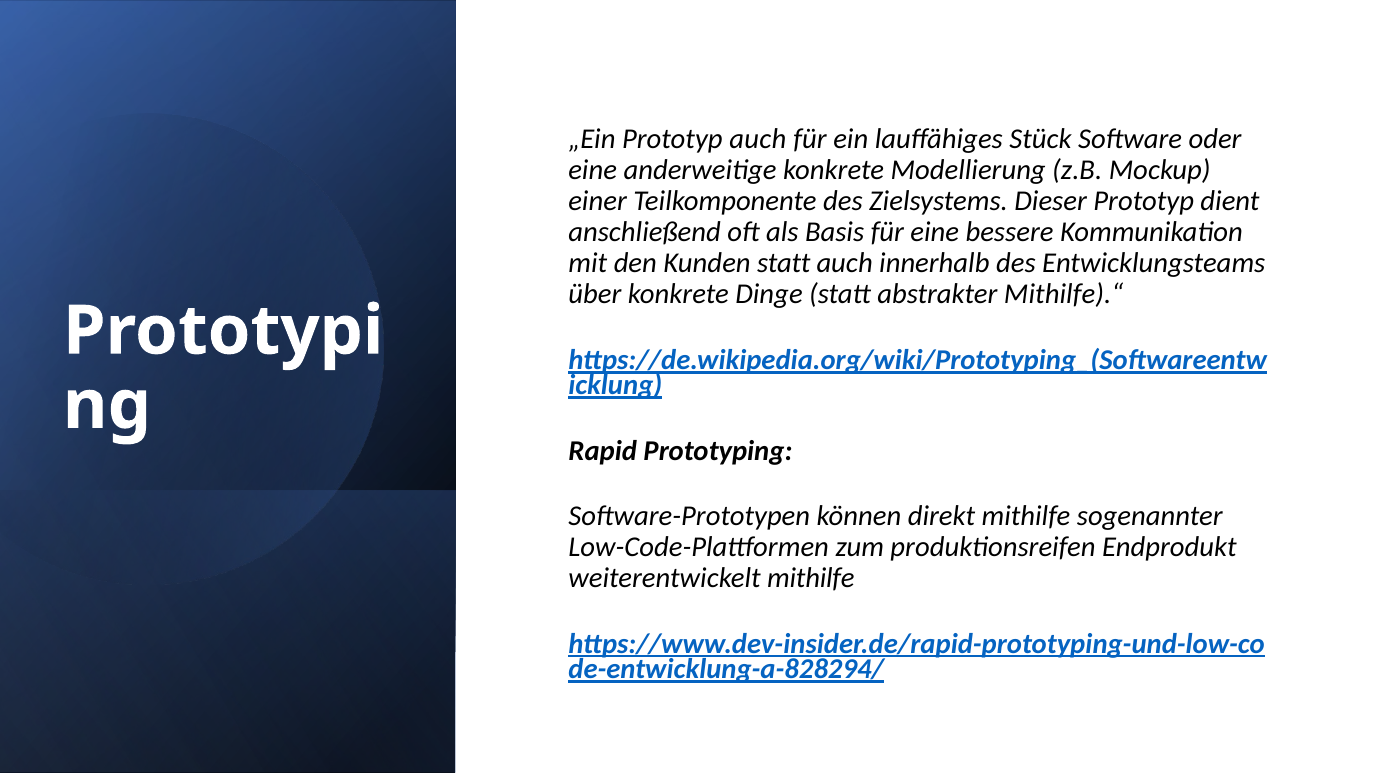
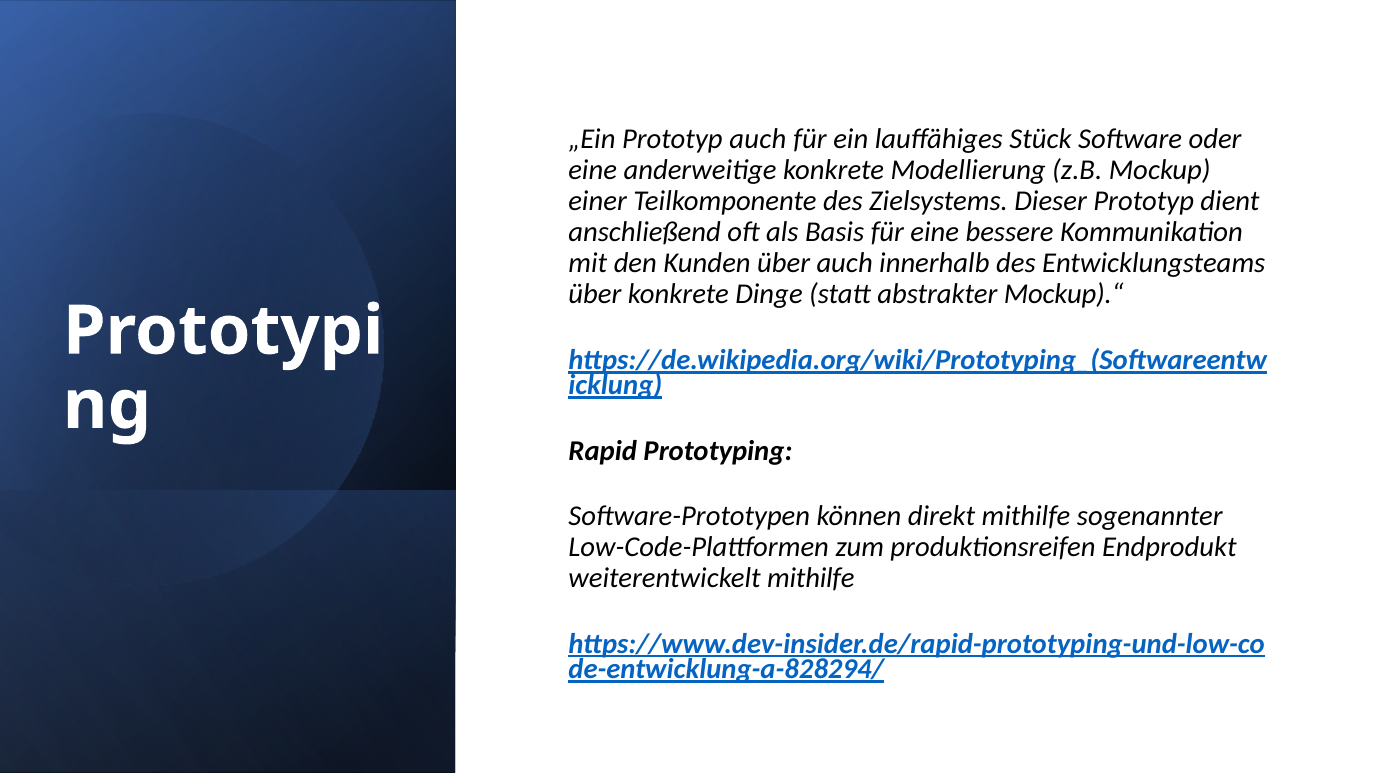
Kunden statt: statt -> über
Mithilfe).“: Mithilfe).“ -> Mockup).“
